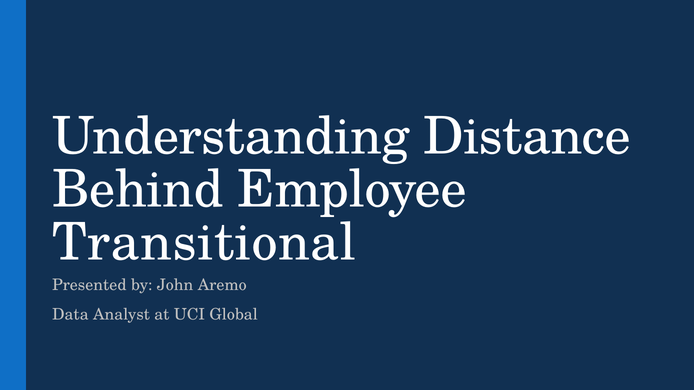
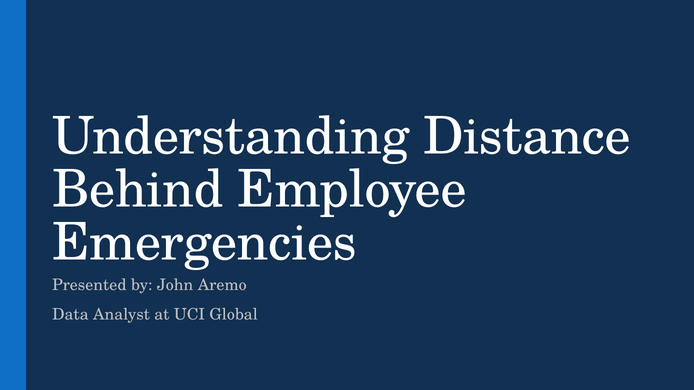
Transitional: Transitional -> Emergencies
